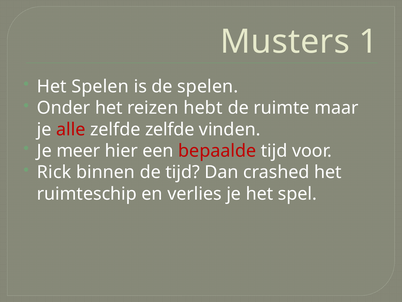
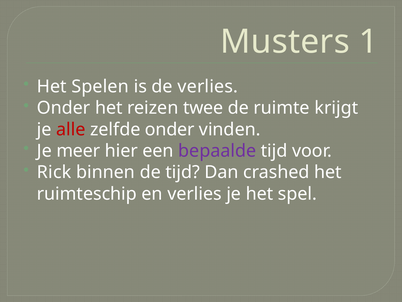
de spelen: spelen -> verlies
hebt: hebt -> twee
maar: maar -> krijgt
zelfde zelfde: zelfde -> onder
bepaalde colour: red -> purple
